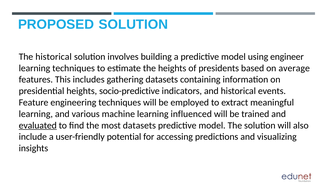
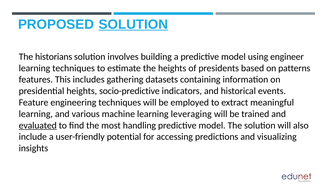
SOLUTION at (133, 24) underline: none -> present
The historical: historical -> historians
average: average -> patterns
influenced: influenced -> leveraging
most datasets: datasets -> handling
